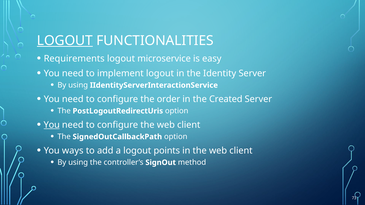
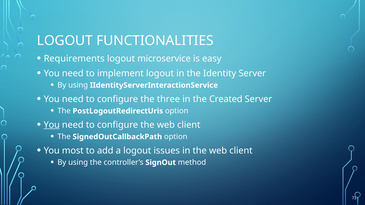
LOGOUT at (65, 41) underline: present -> none
order: order -> three
ways: ways -> most
points: points -> issues
